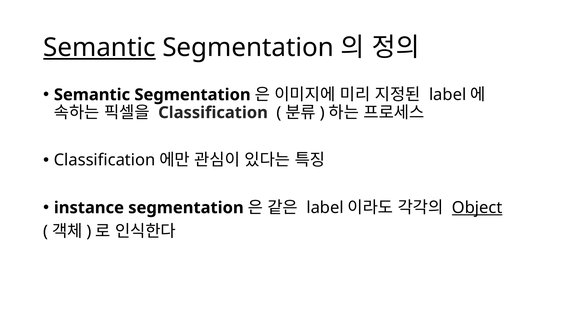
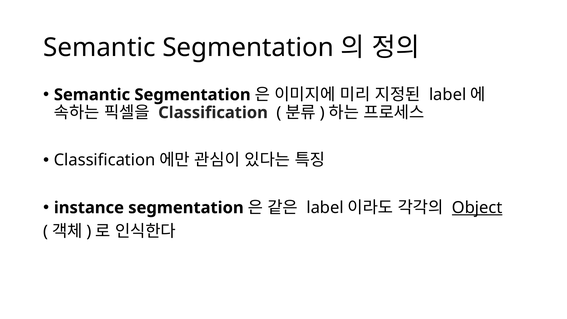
Semantic at (99, 48) underline: present -> none
